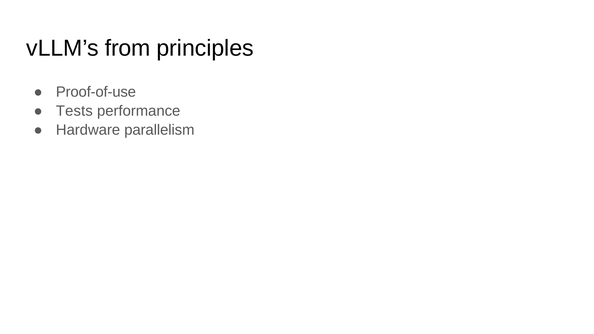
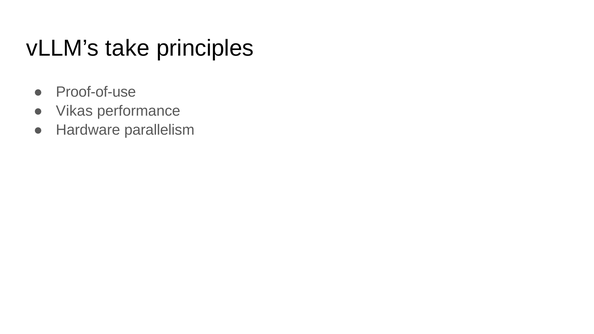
from: from -> take
Tests: Tests -> Vikas
